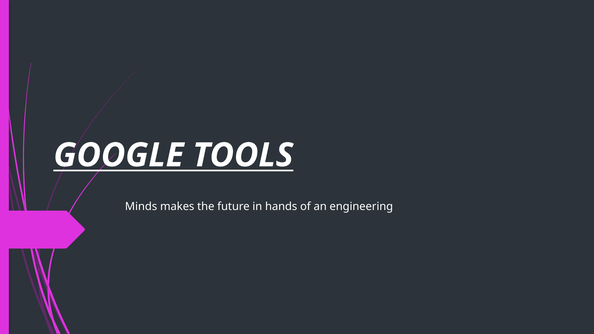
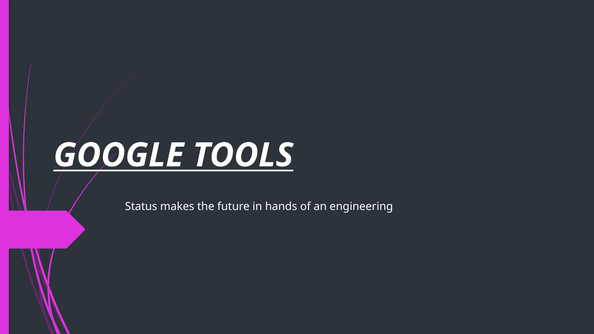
Minds: Minds -> Status
